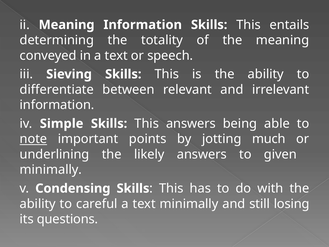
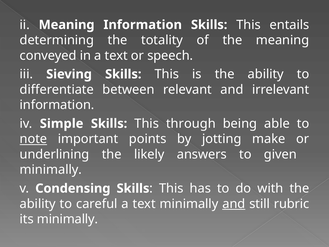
This answers: answers -> through
much: much -> make
and at (234, 204) underline: none -> present
losing: losing -> rubric
its questions: questions -> minimally
